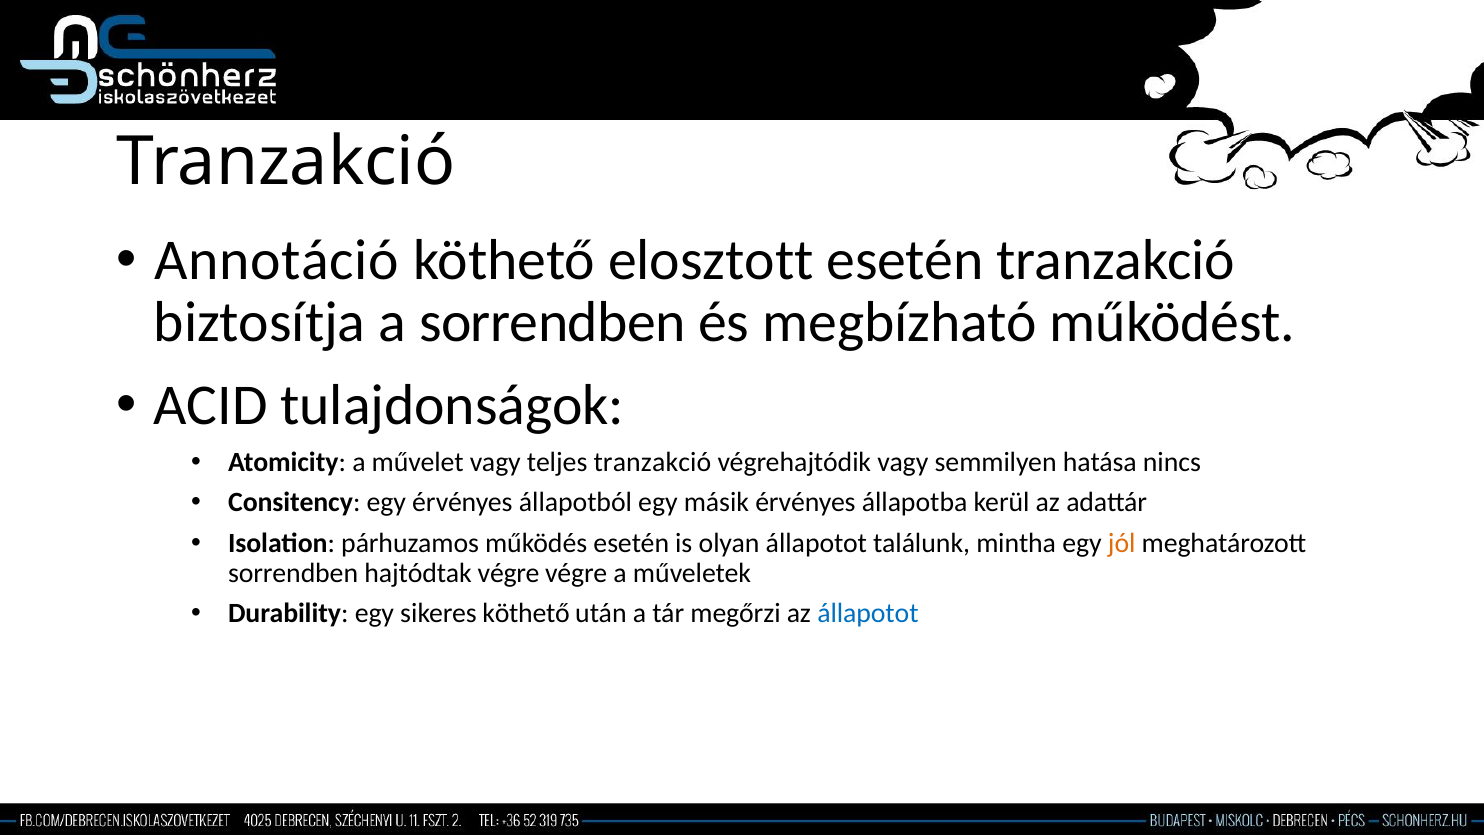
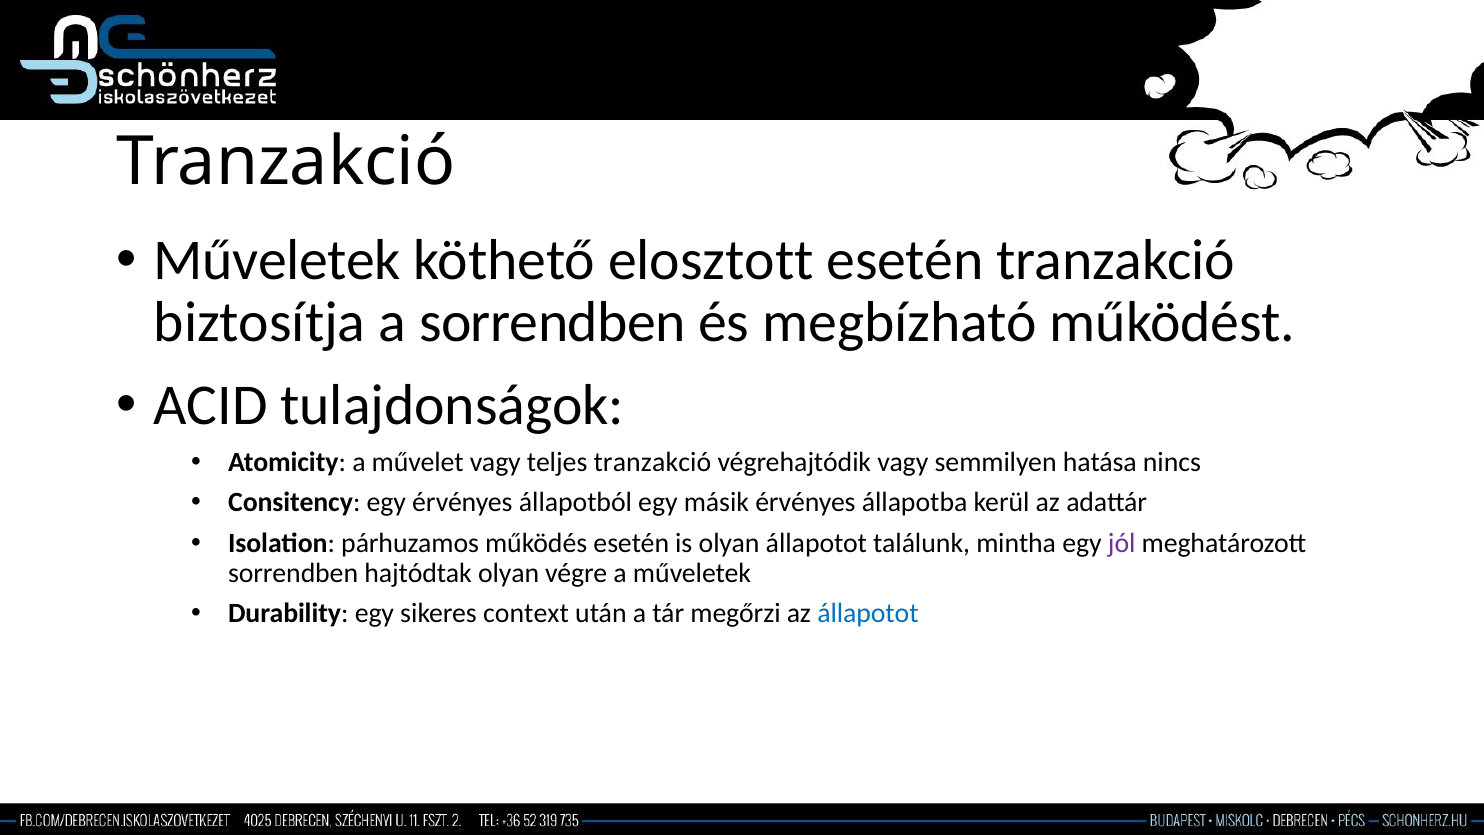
Annotáció at (277, 260): Annotáció -> Műveletek
jól colour: orange -> purple
hajtódtak végre: végre -> olyan
sikeres köthető: köthető -> context
